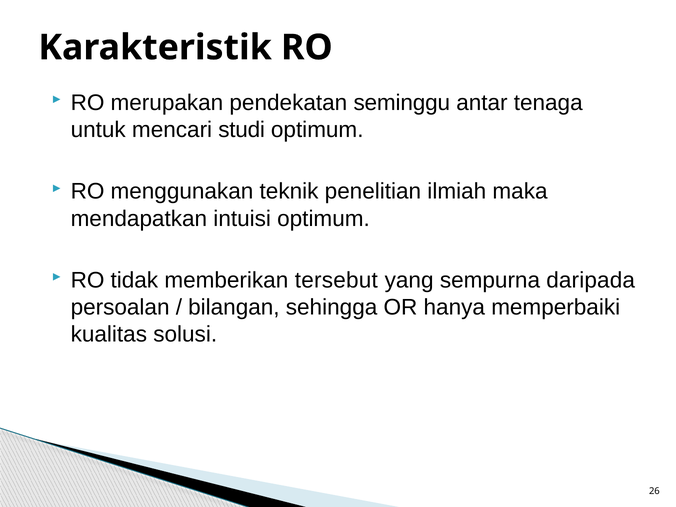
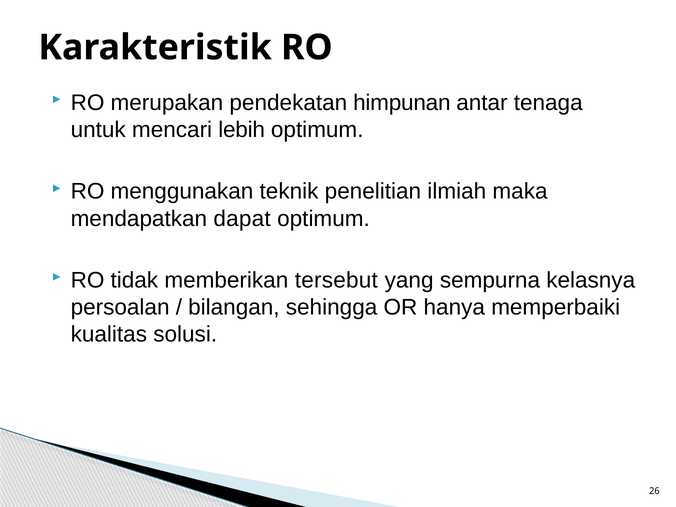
seminggu: seminggu -> himpunan
studi: studi -> lebih
intuisi: intuisi -> dapat
daripada: daripada -> kelasnya
